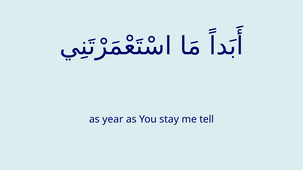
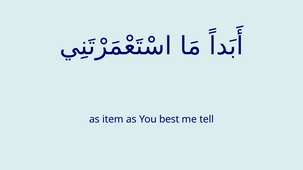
year: year -> item
stay: stay -> best
